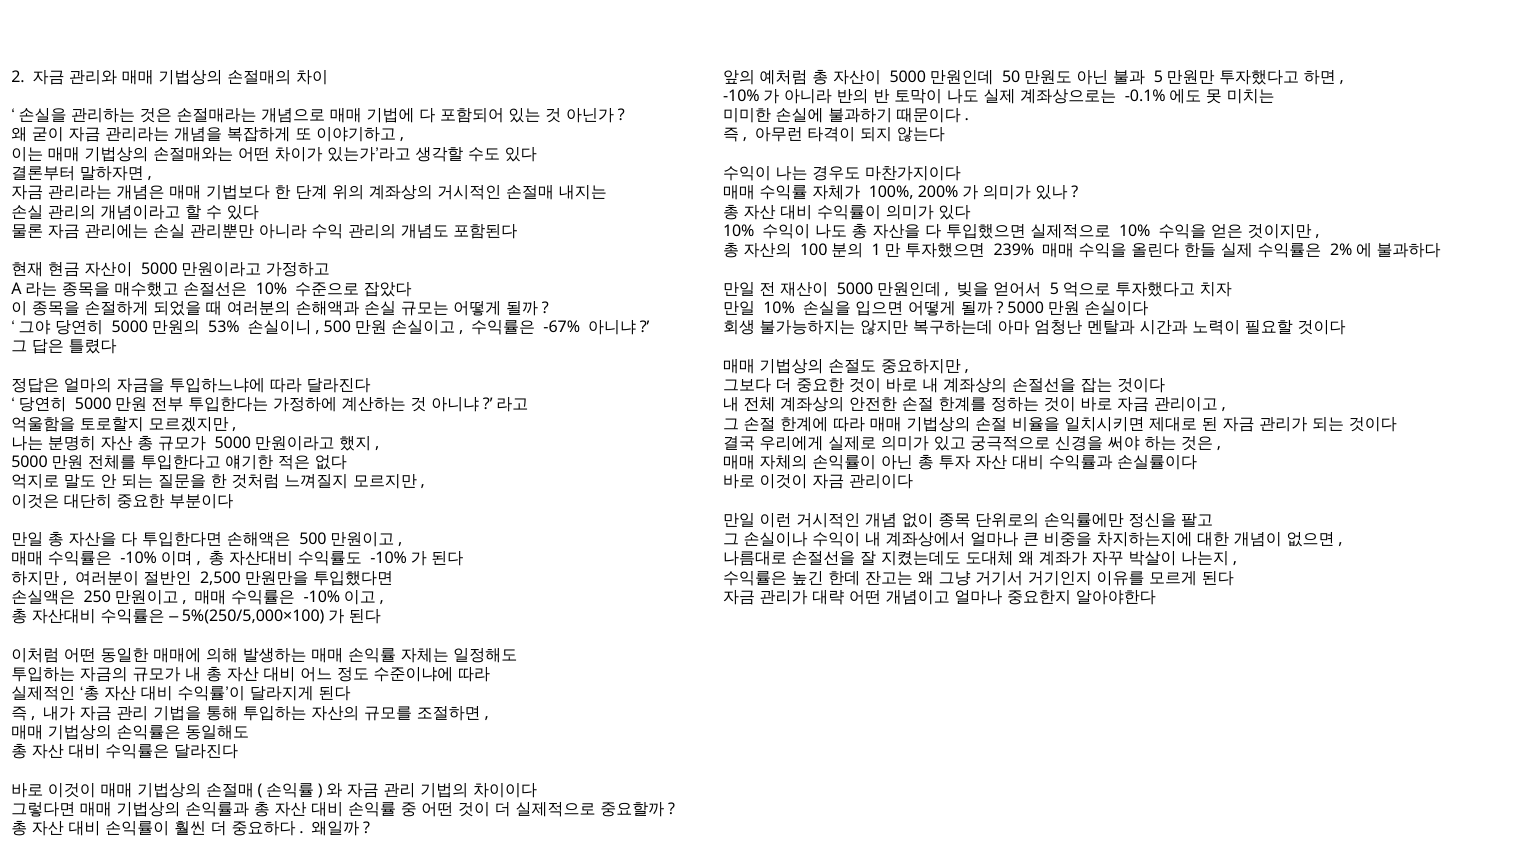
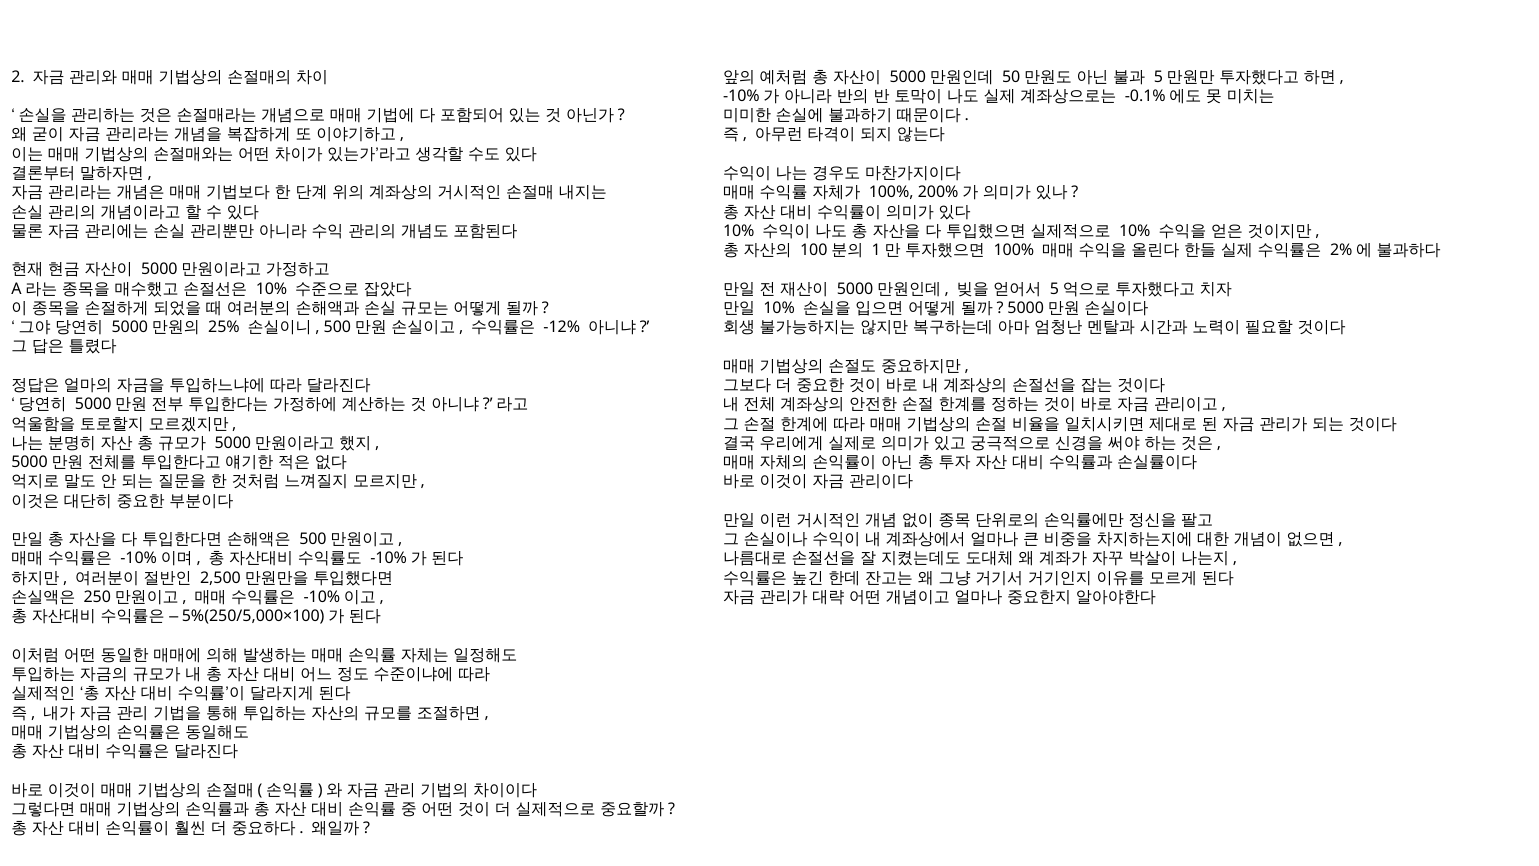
239% at (1014, 250): 239% -> 100%
53%: 53% -> 25%
-67%: -67% -> -12%
